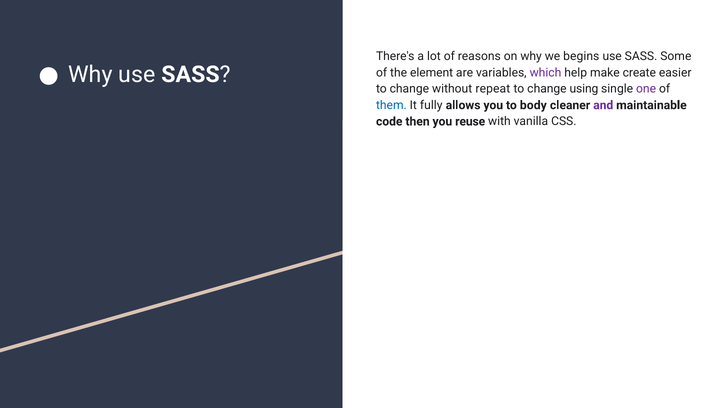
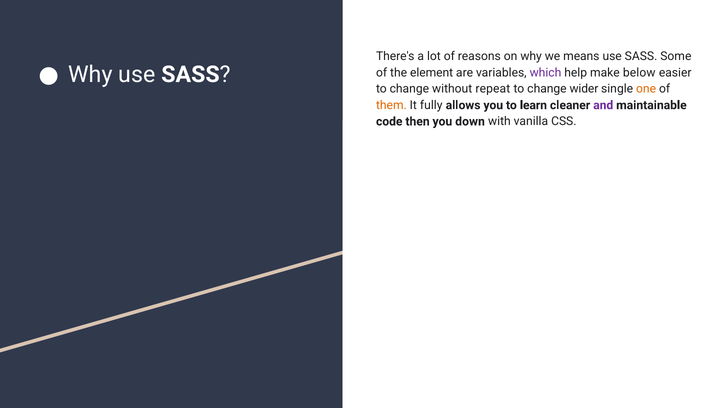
begins: begins -> means
create: create -> below
using: using -> wider
one colour: purple -> orange
them colour: blue -> orange
body: body -> learn
reuse: reuse -> down
